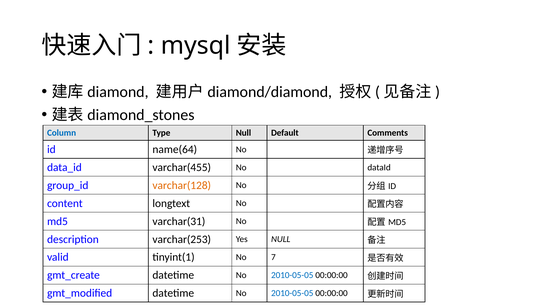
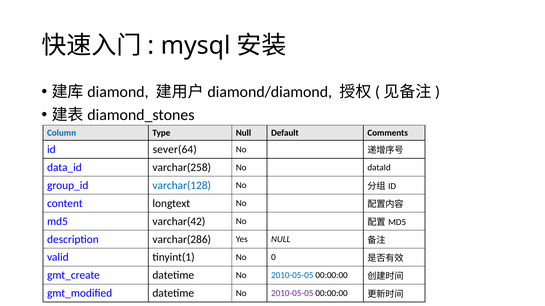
name(64: name(64 -> sever(64
varchar(455: varchar(455 -> varchar(258
varchar(128 colour: orange -> blue
varchar(31: varchar(31 -> varchar(42
varchar(253: varchar(253 -> varchar(286
7: 7 -> 0
2010-05-05 at (292, 294) colour: blue -> purple
